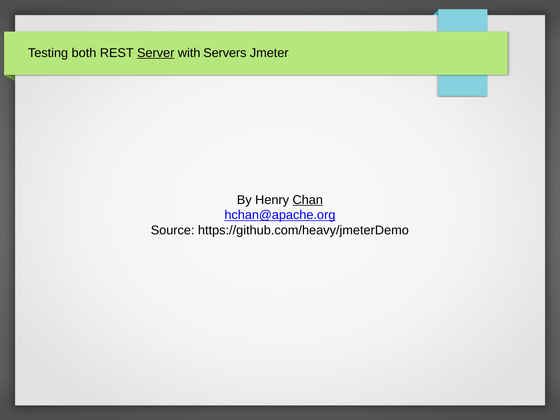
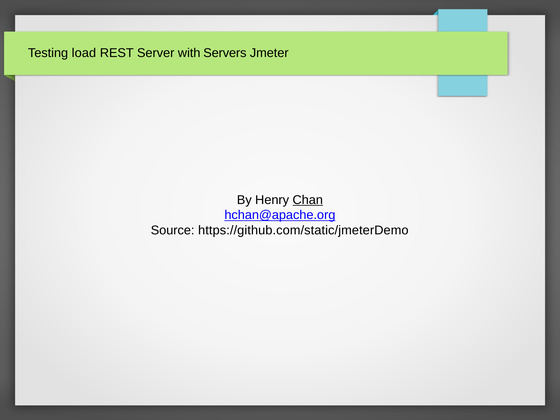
both: both -> load
Server underline: present -> none
https://github.com/heavy/jmeterDemo: https://github.com/heavy/jmeterDemo -> https://github.com/static/jmeterDemo
